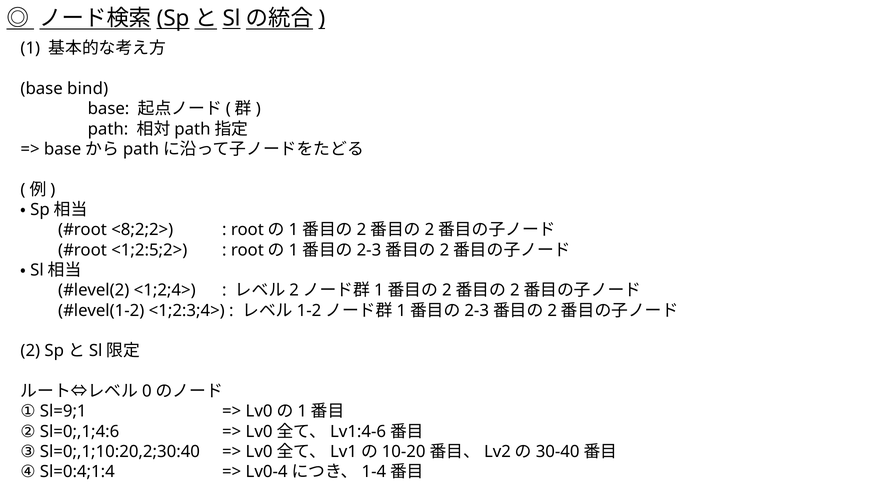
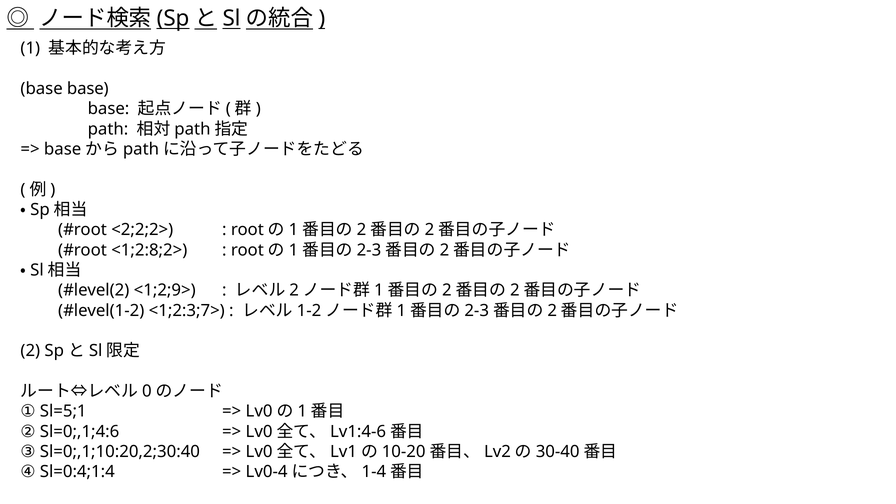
bind at (88, 89): bind -> base
<8;2;2>: <8;2;2> -> <2;2;2>
<1;2:5;2>: <1;2:5;2> -> <1;2:8;2>
<1;2;4>: <1;2;4> -> <1;2;9>
<1;2:3;4>: <1;2:3;4> -> <1;2:3;7>
Sl=9;1: Sl=9;1 -> Sl=5;1
